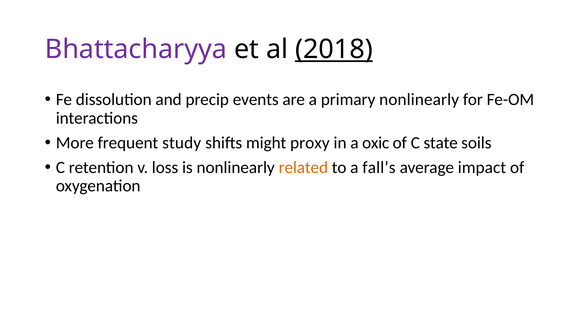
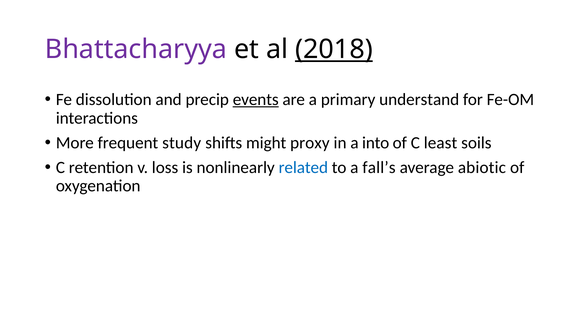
events underline: none -> present
primary nonlinearly: nonlinearly -> understand
oxic: oxic -> into
state: state -> least
related colour: orange -> blue
impact: impact -> abiotic
